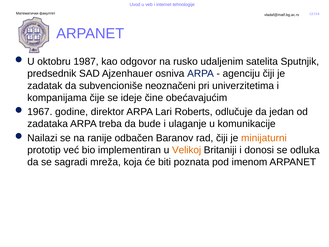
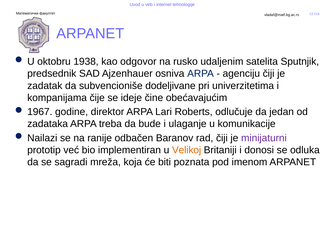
1987: 1987 -> 1938
neoznačeni: neoznačeni -> dodeljivane
minijaturni colour: orange -> purple
